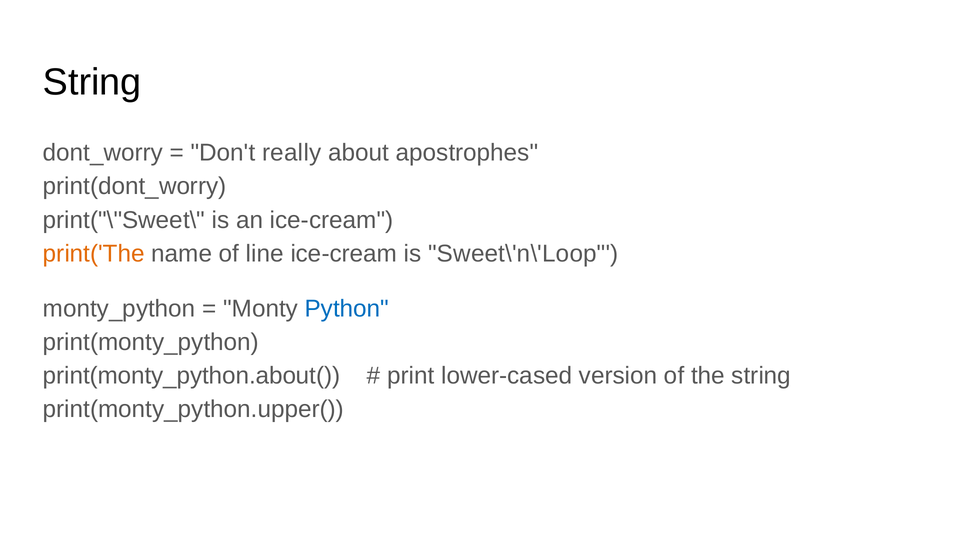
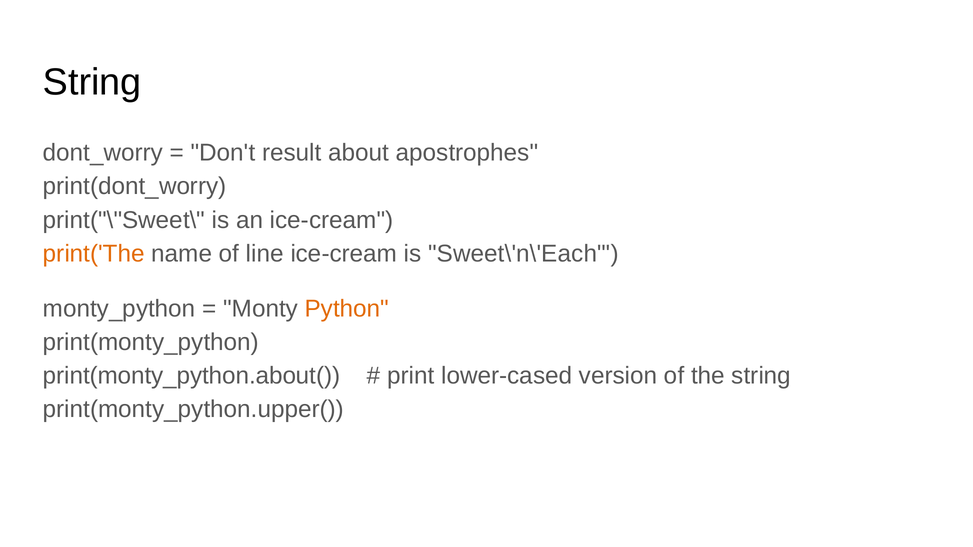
really: really -> result
Sweet\'n\'Loop: Sweet\'n\'Loop -> Sweet\'n\'Each
Python colour: blue -> orange
